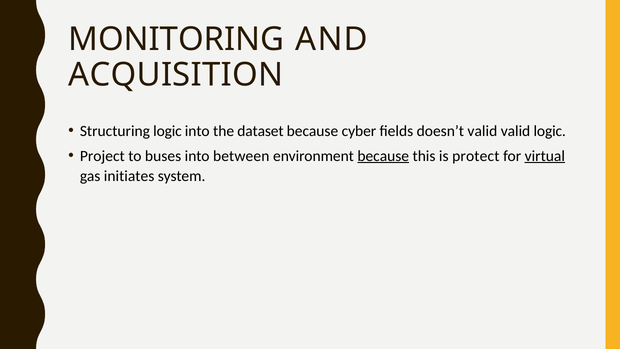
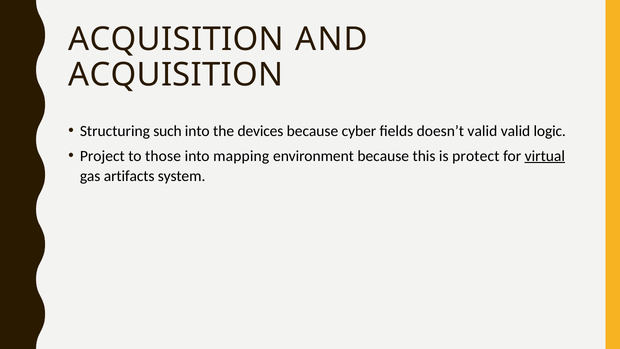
MONITORING at (176, 39): MONITORING -> ACQUISITION
Structuring logic: logic -> such
dataset: dataset -> devices
buses: buses -> those
between: between -> mapping
because at (383, 156) underline: present -> none
initiates: initiates -> artifacts
